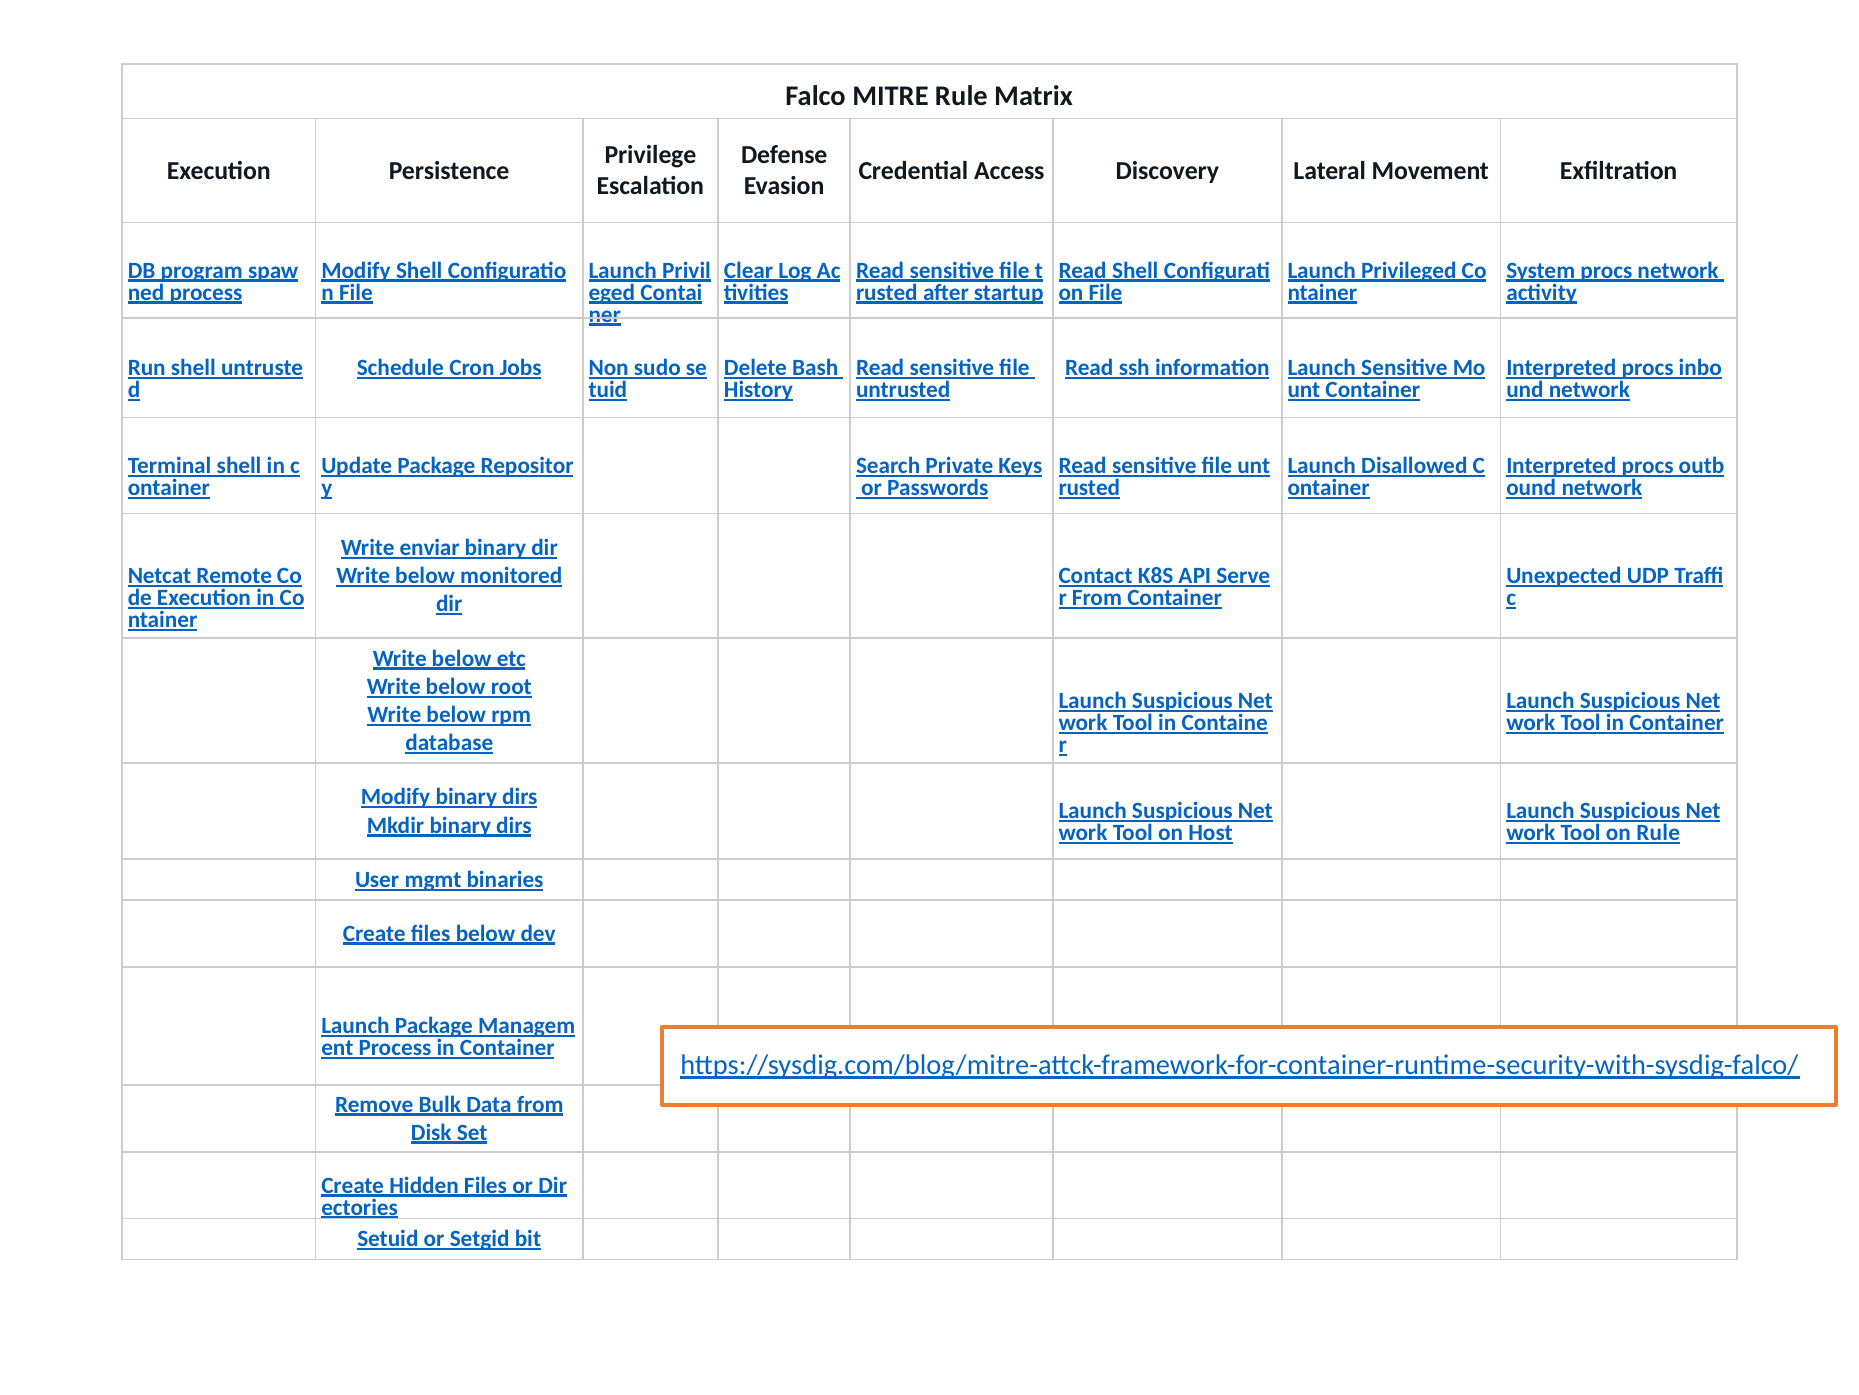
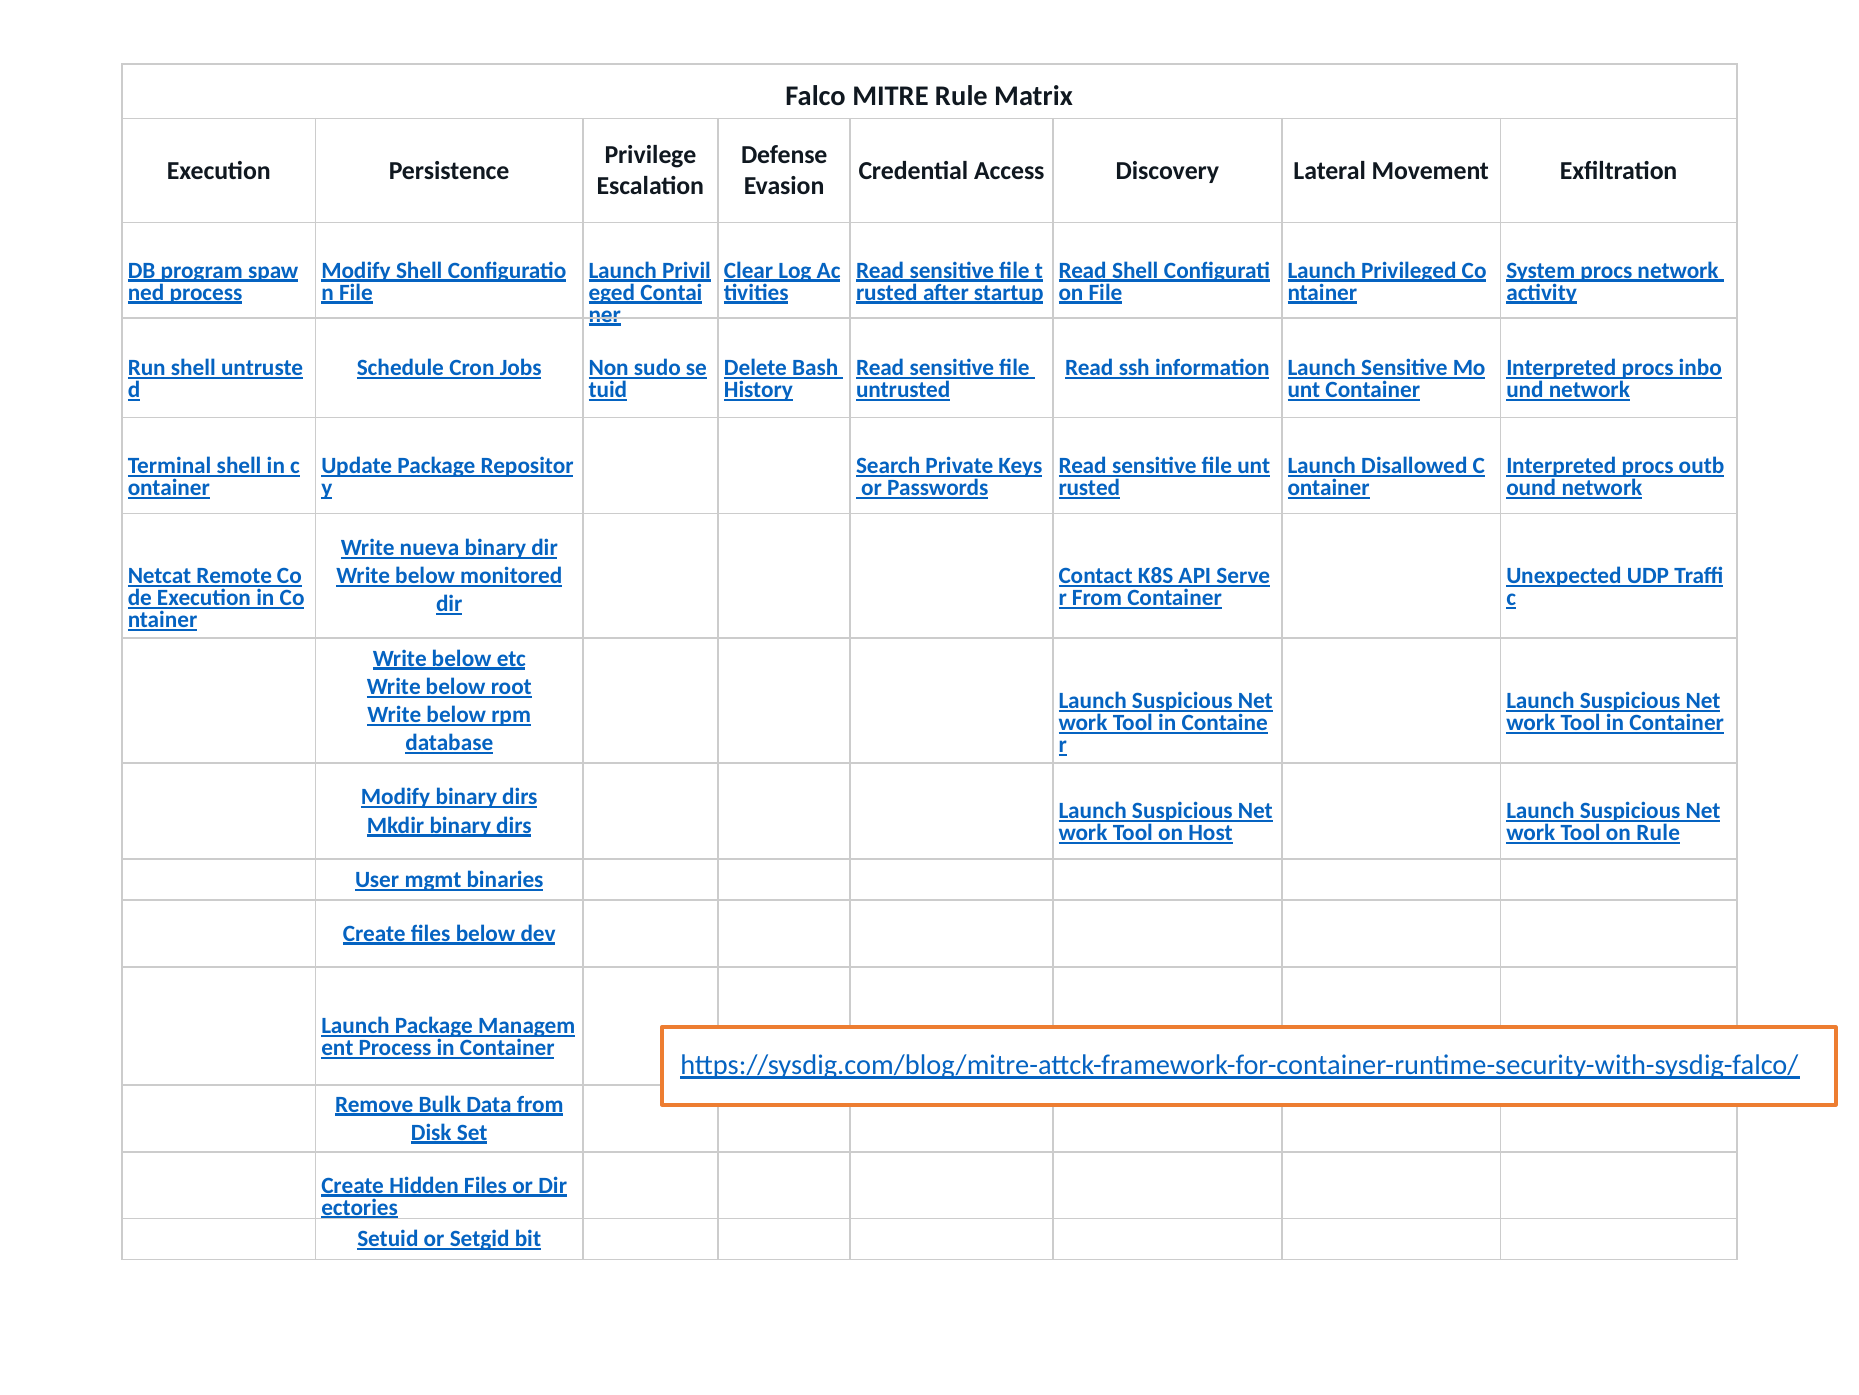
enviar: enviar -> nueva
